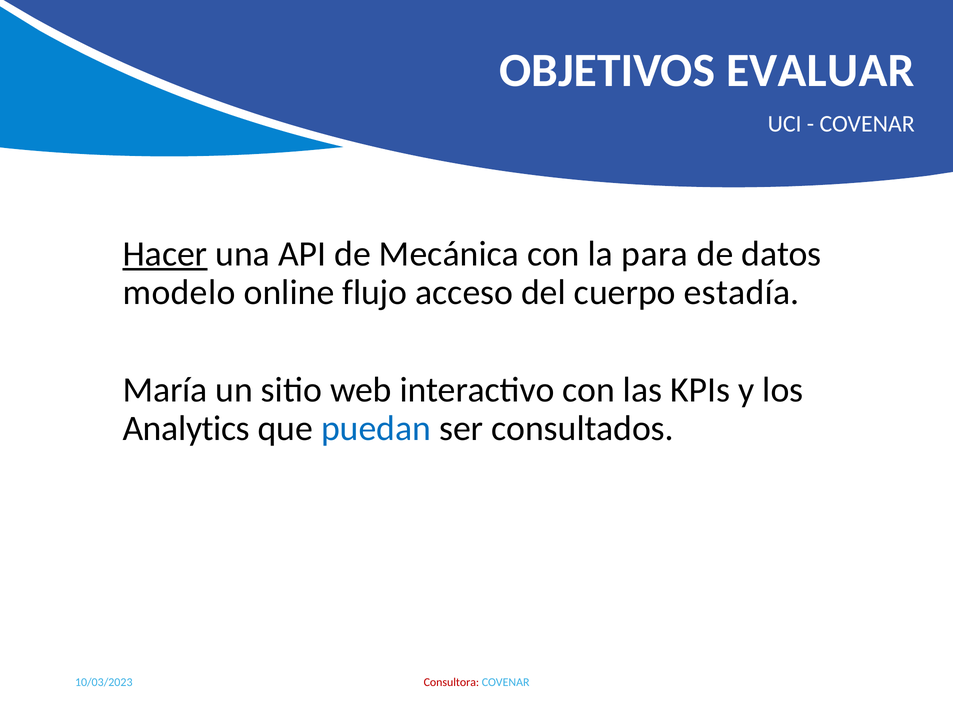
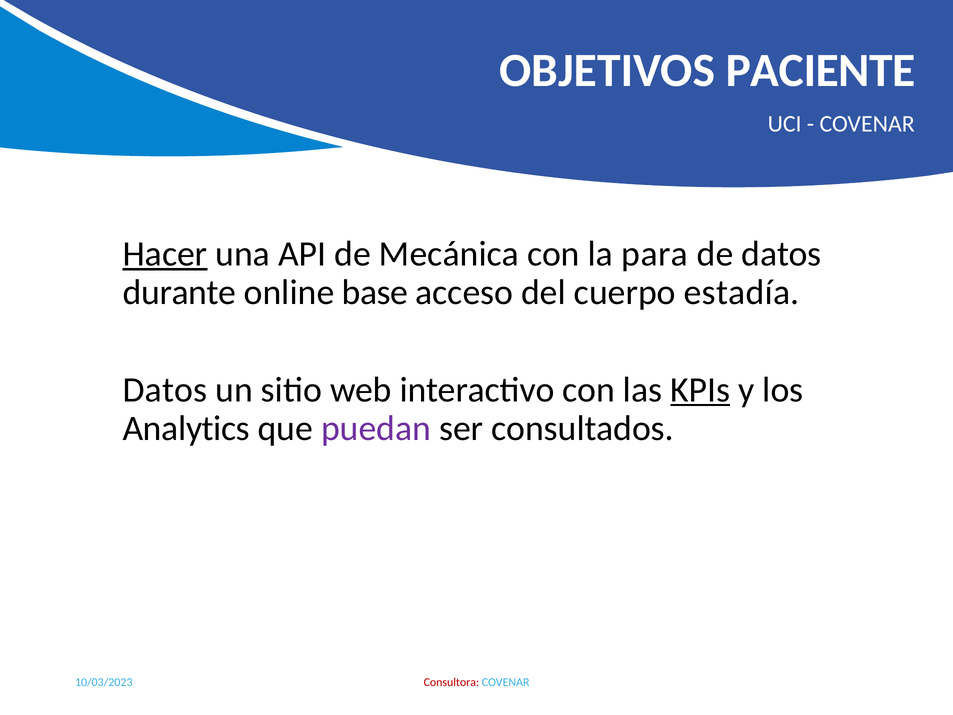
EVALUAR: EVALUAR -> PACIENTE
modelo: modelo -> durante
flujo: flujo -> base
María at (165, 390): María -> Datos
KPIs underline: none -> present
puedan colour: blue -> purple
